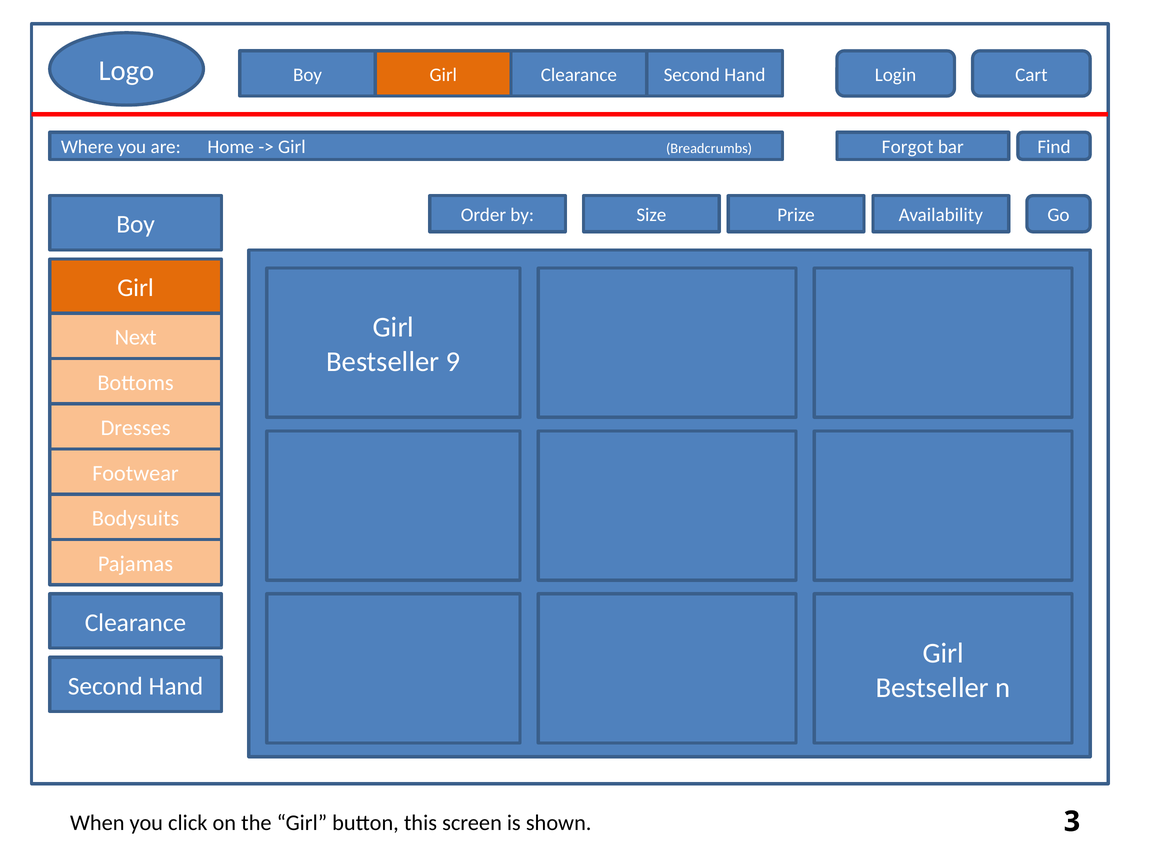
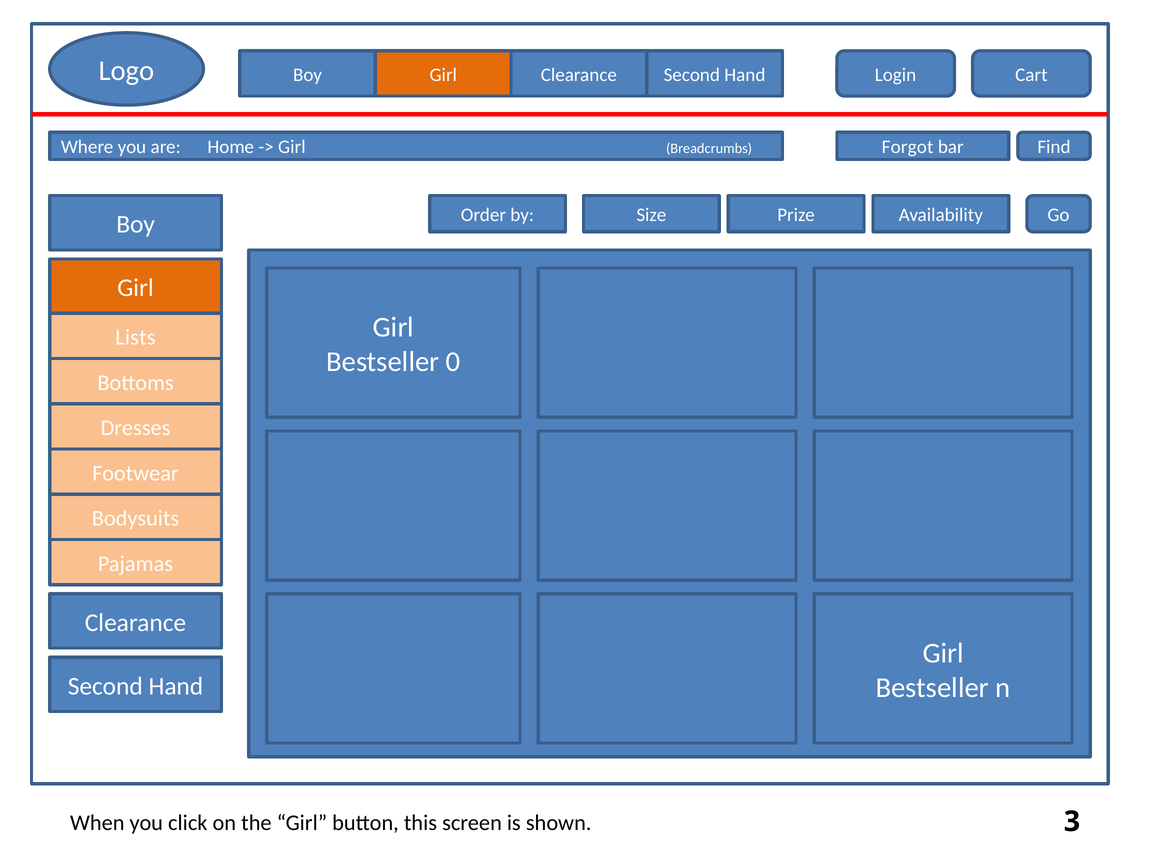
Next: Next -> Lists
9: 9 -> 0
